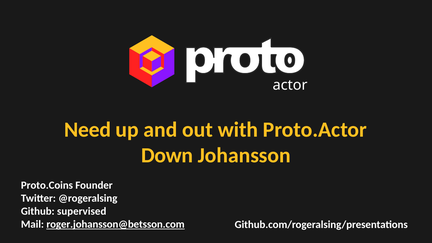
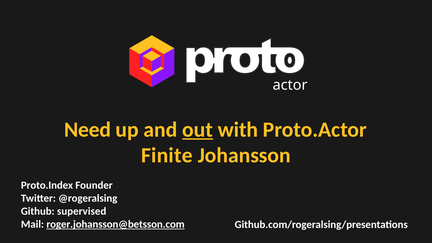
out underline: none -> present
Down: Down -> Finite
Proto.Coins: Proto.Coins -> Proto.Index
